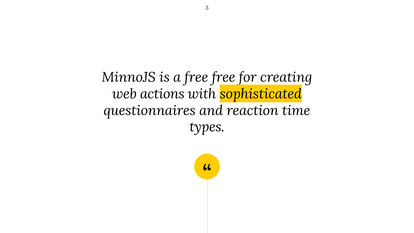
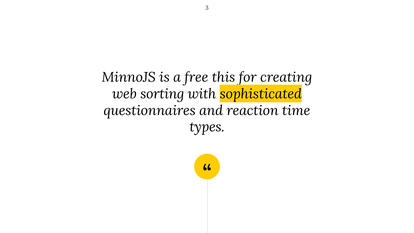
free free: free -> this
actions: actions -> sorting
